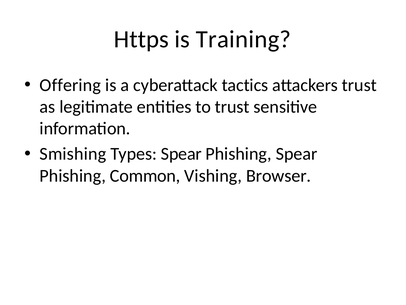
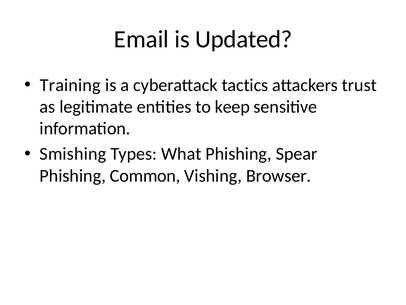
Https: Https -> Email
Training: Training -> Updated
Offering: Offering -> Training
to trust: trust -> keep
Types Spear: Spear -> What
